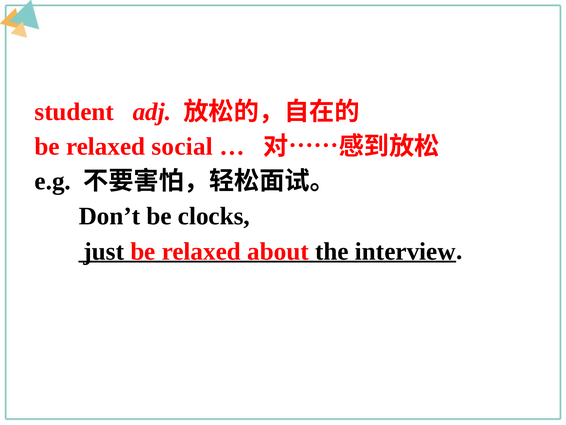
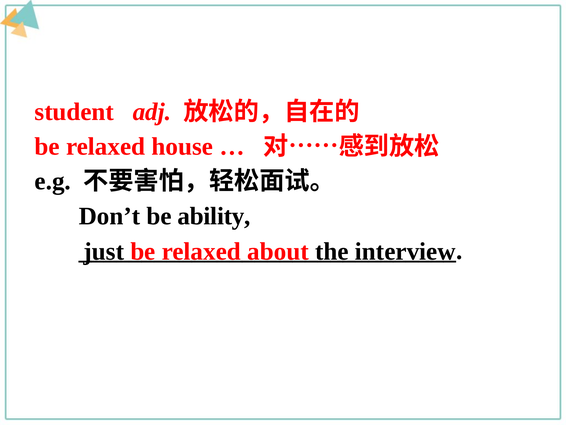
social: social -> house
clocks: clocks -> ability
